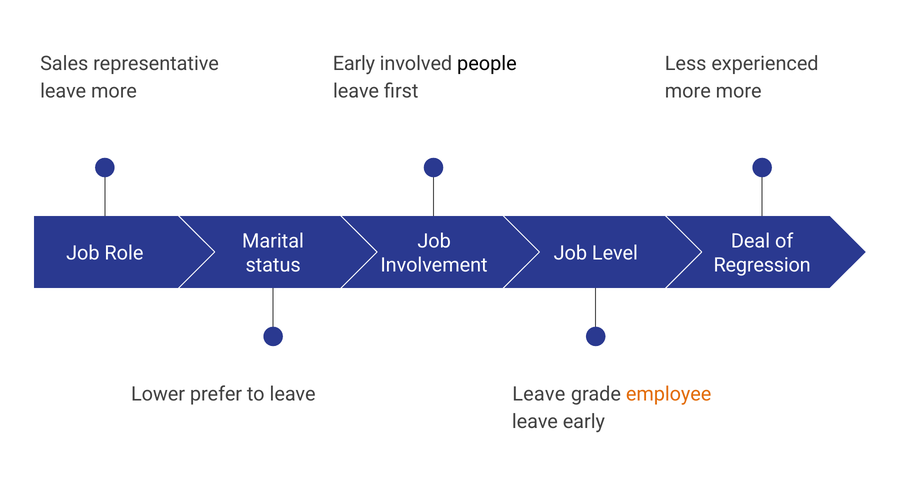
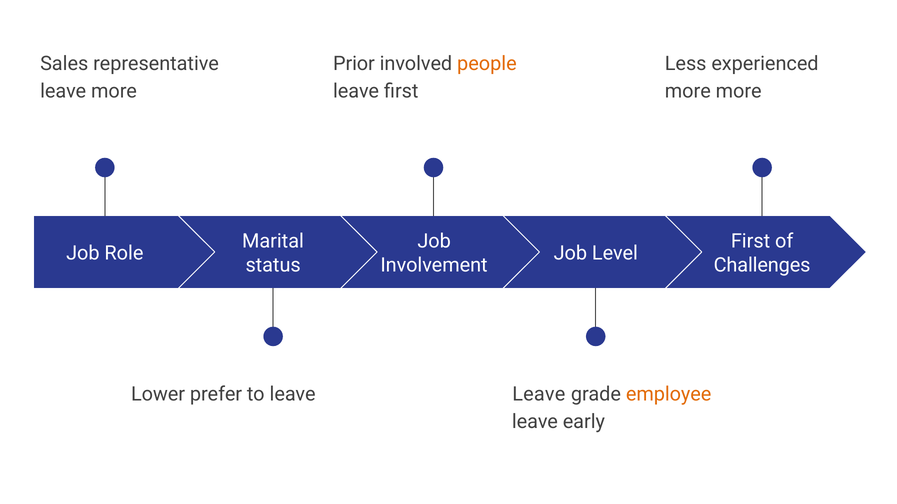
Early at (354, 64): Early -> Prior
people colour: black -> orange
Deal at (751, 242): Deal -> First
Regression: Regression -> Challenges
